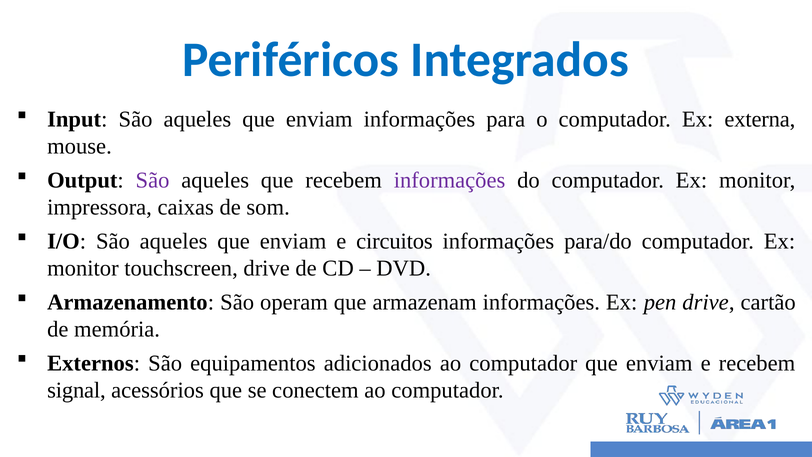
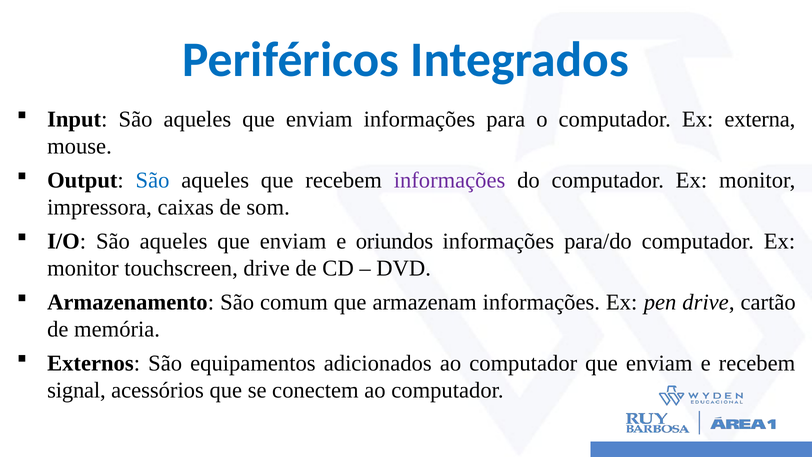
São at (153, 180) colour: purple -> blue
circuitos: circuitos -> oriundos
operam: operam -> comum
